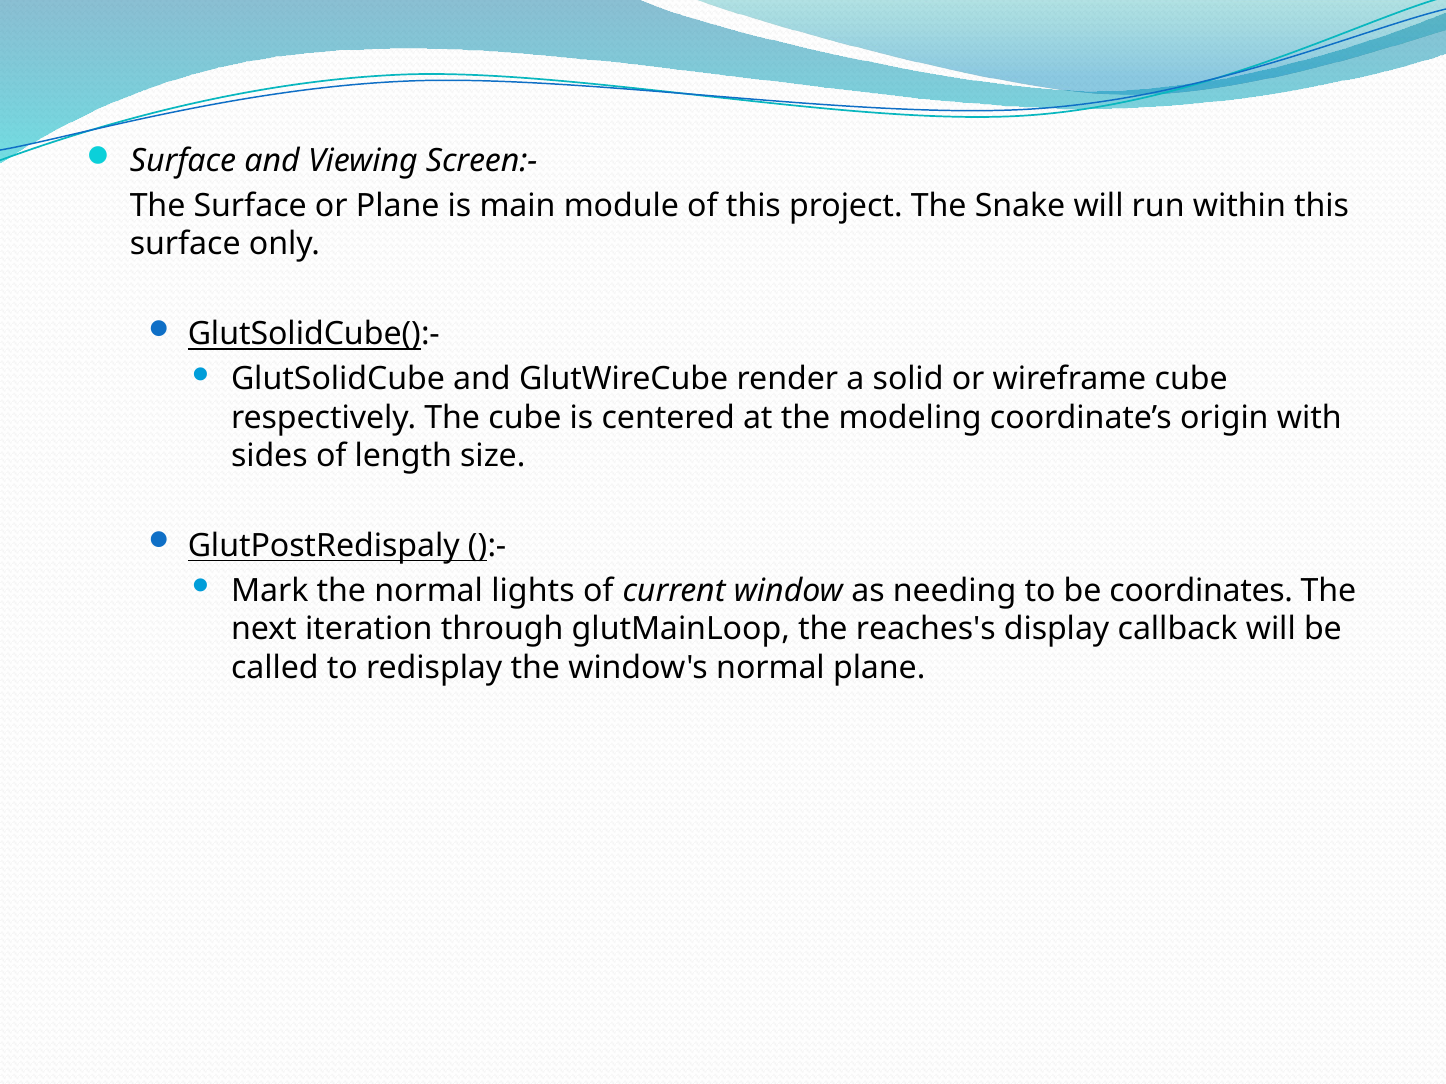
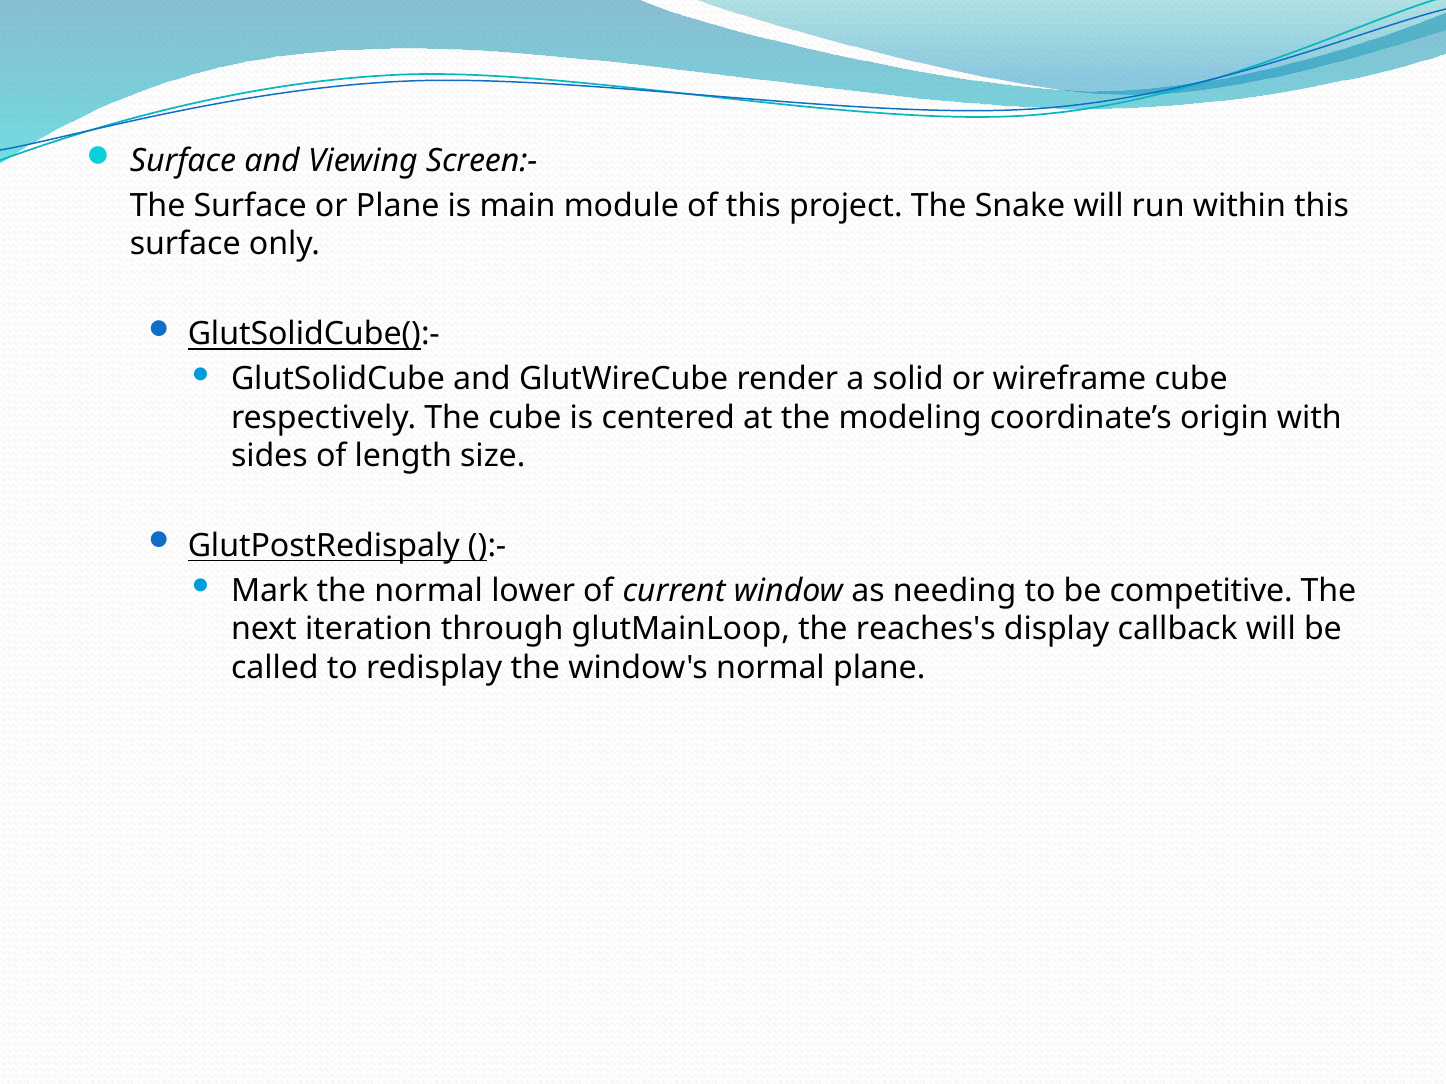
lights: lights -> lower
coordinates: coordinates -> competitive
